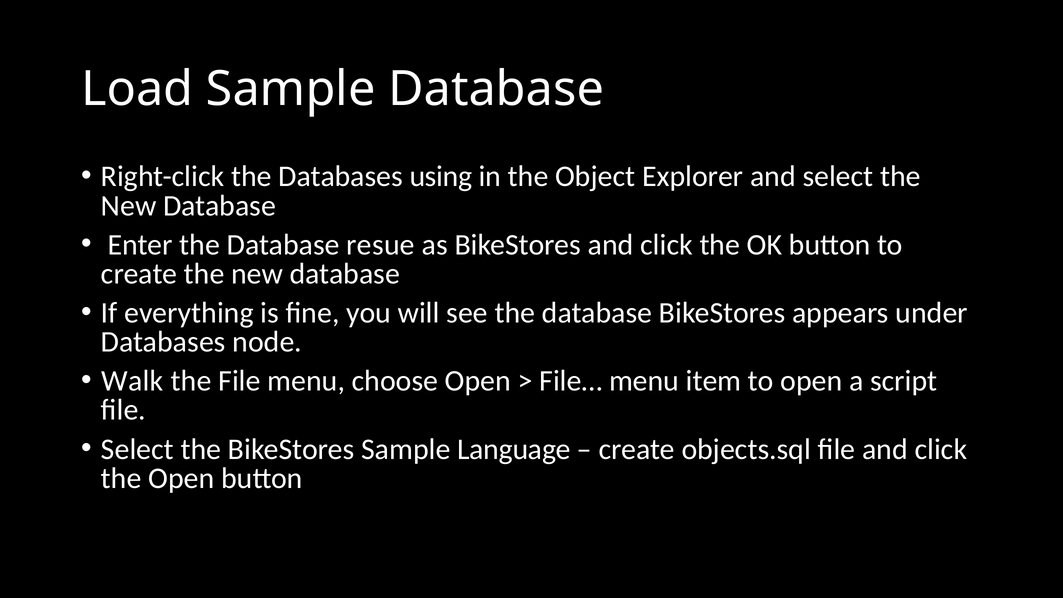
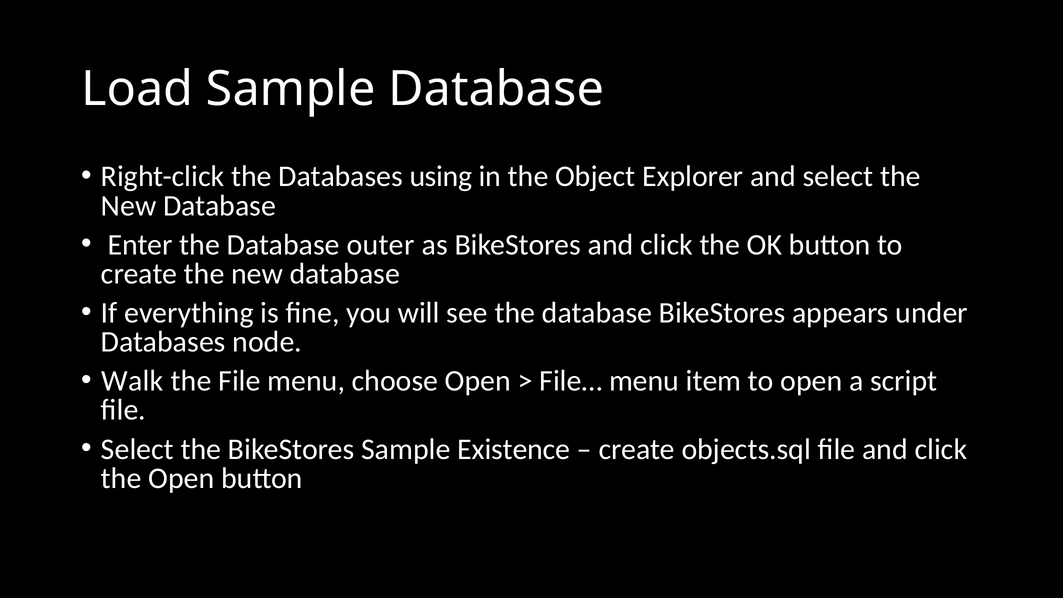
resue: resue -> outer
Language: Language -> Existence
